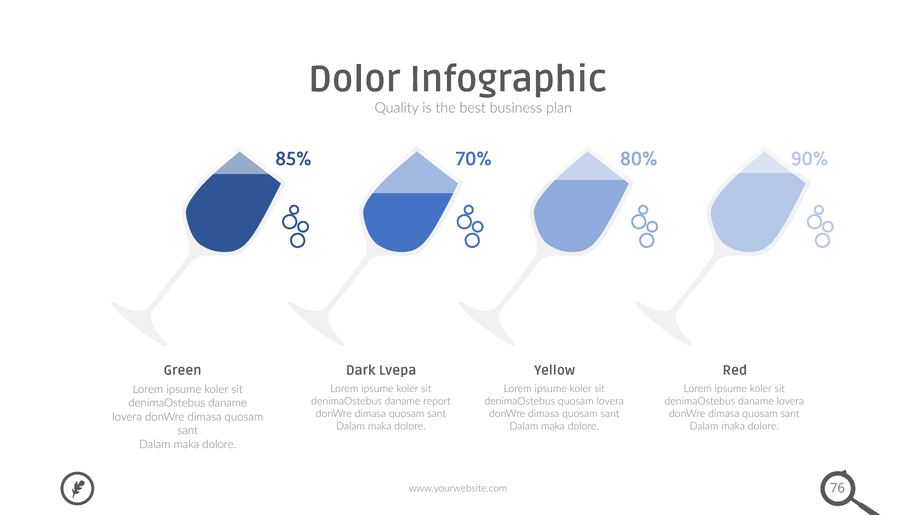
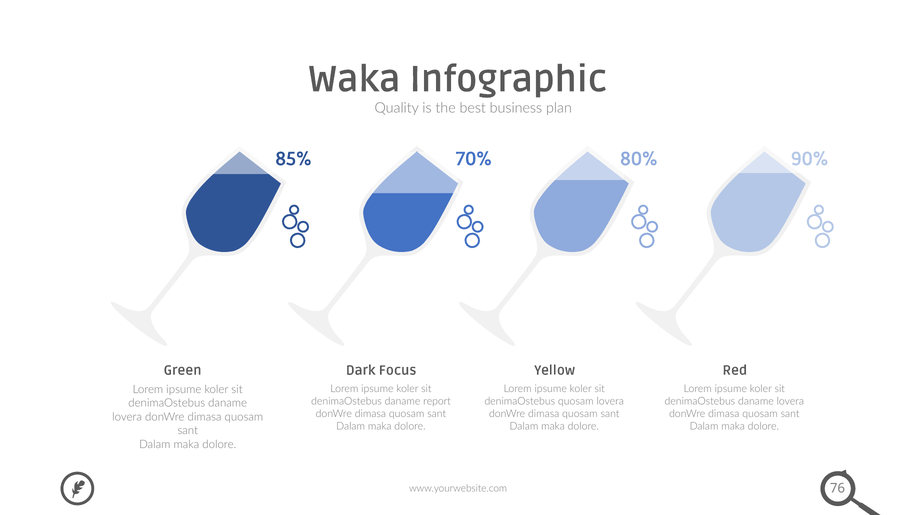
Dolor: Dolor -> Waka
Lvepa: Lvepa -> Focus
